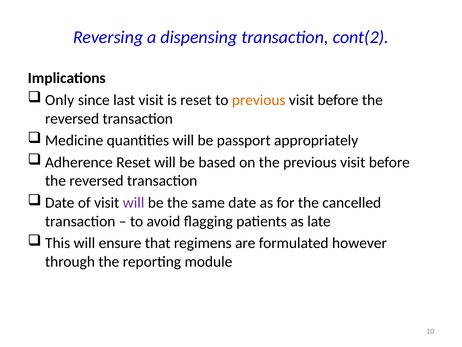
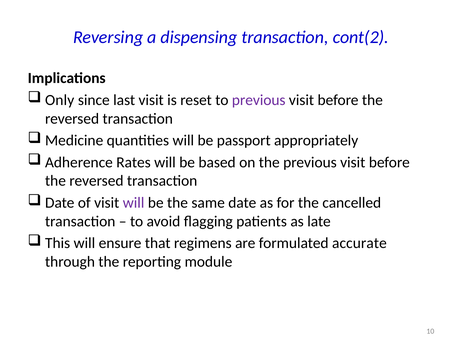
previous at (259, 100) colour: orange -> purple
Adherence Reset: Reset -> Rates
however: however -> accurate
